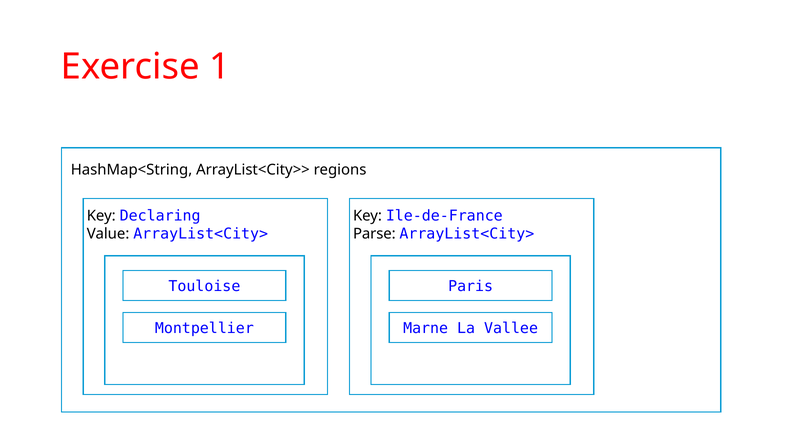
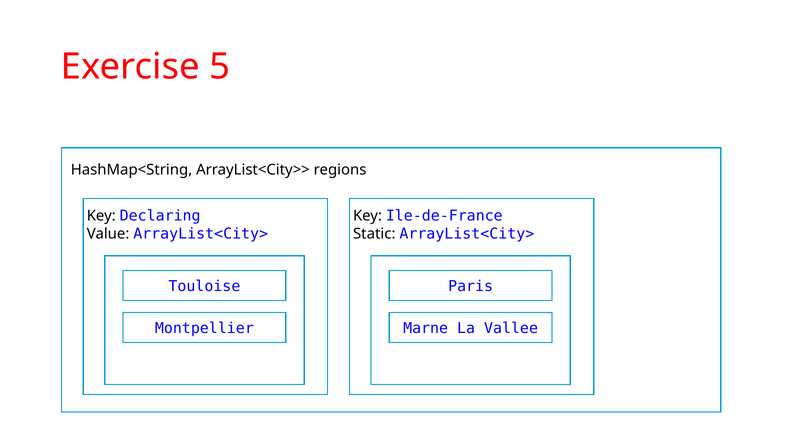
1: 1 -> 5
Parse: Parse -> Static
